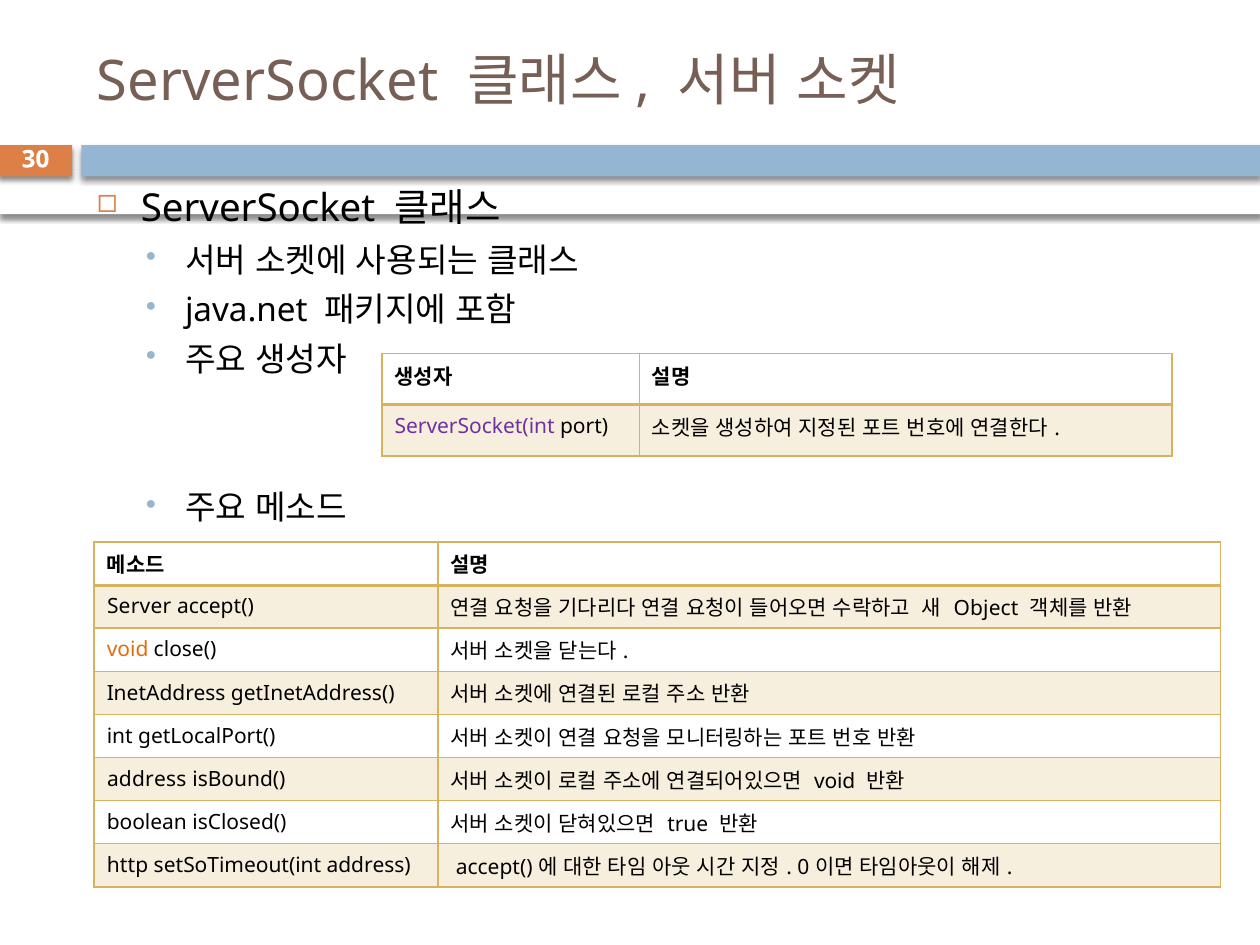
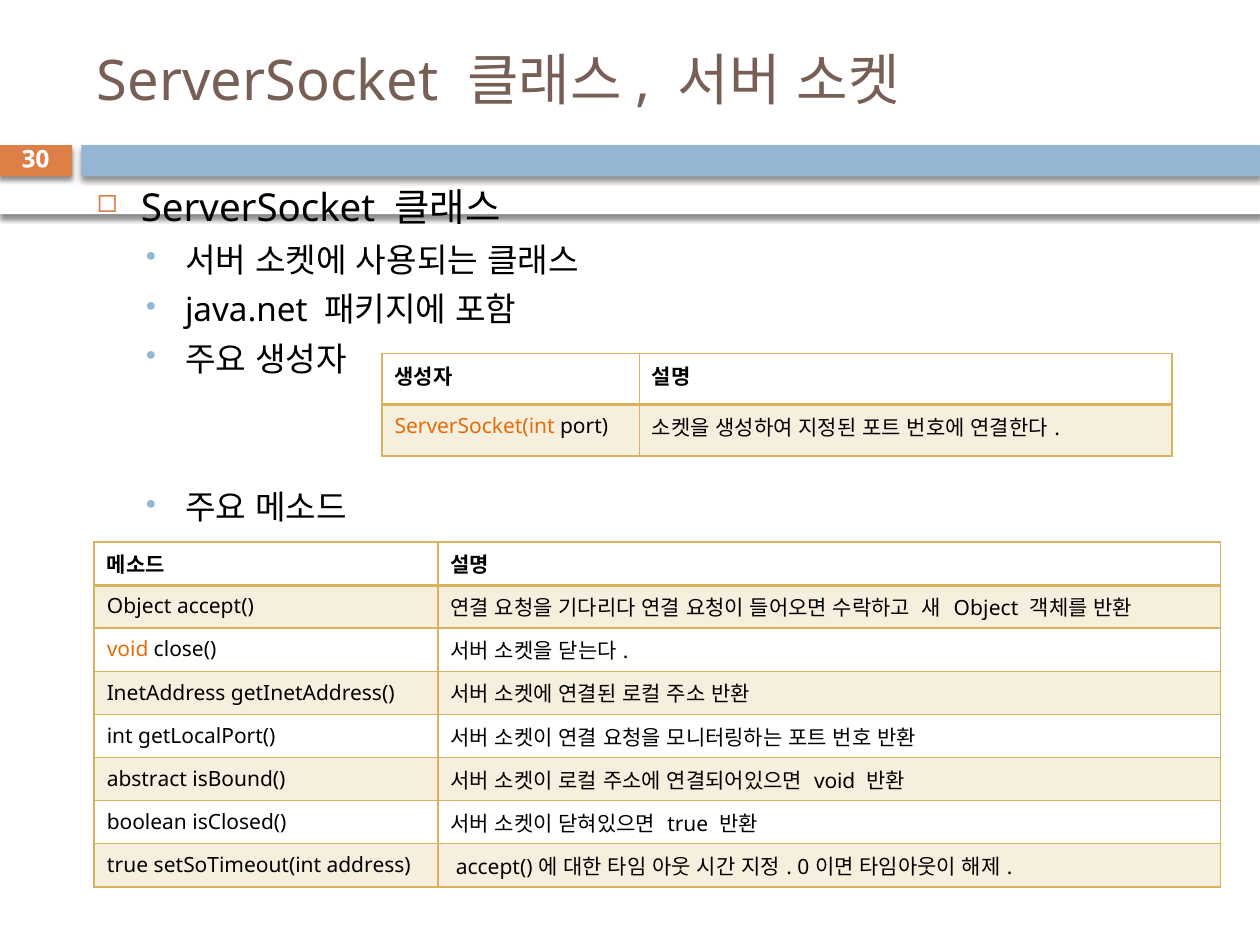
ServerSocket(int colour: purple -> orange
Server at (139, 607): Server -> Object
address at (147, 779): address -> abstract
http at (128, 866): http -> true
